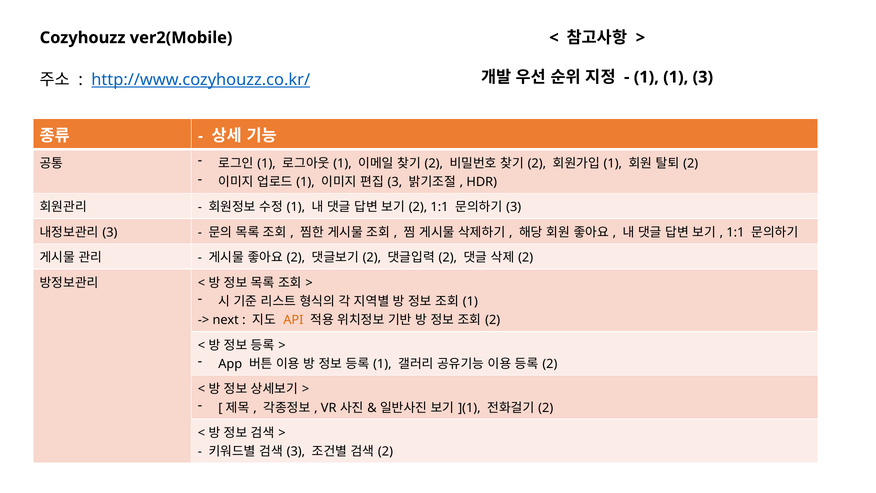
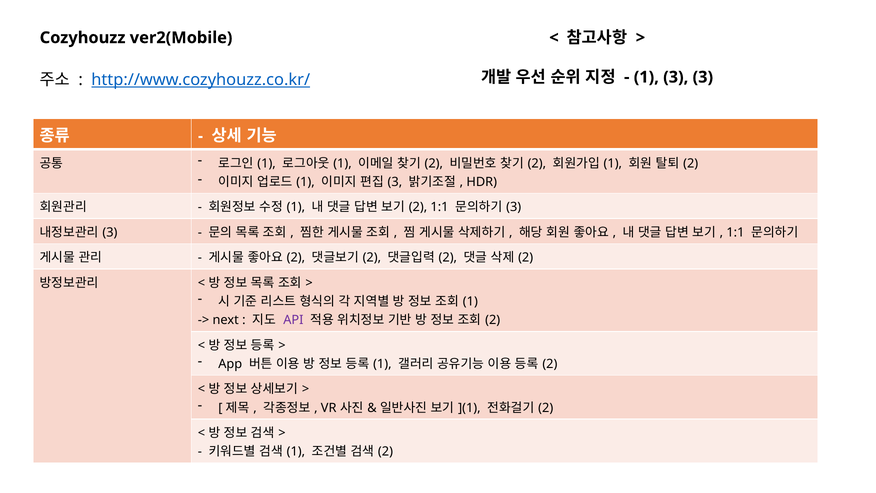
1 1: 1 -> 3
API colour: orange -> purple
3 at (296, 451): 3 -> 1
